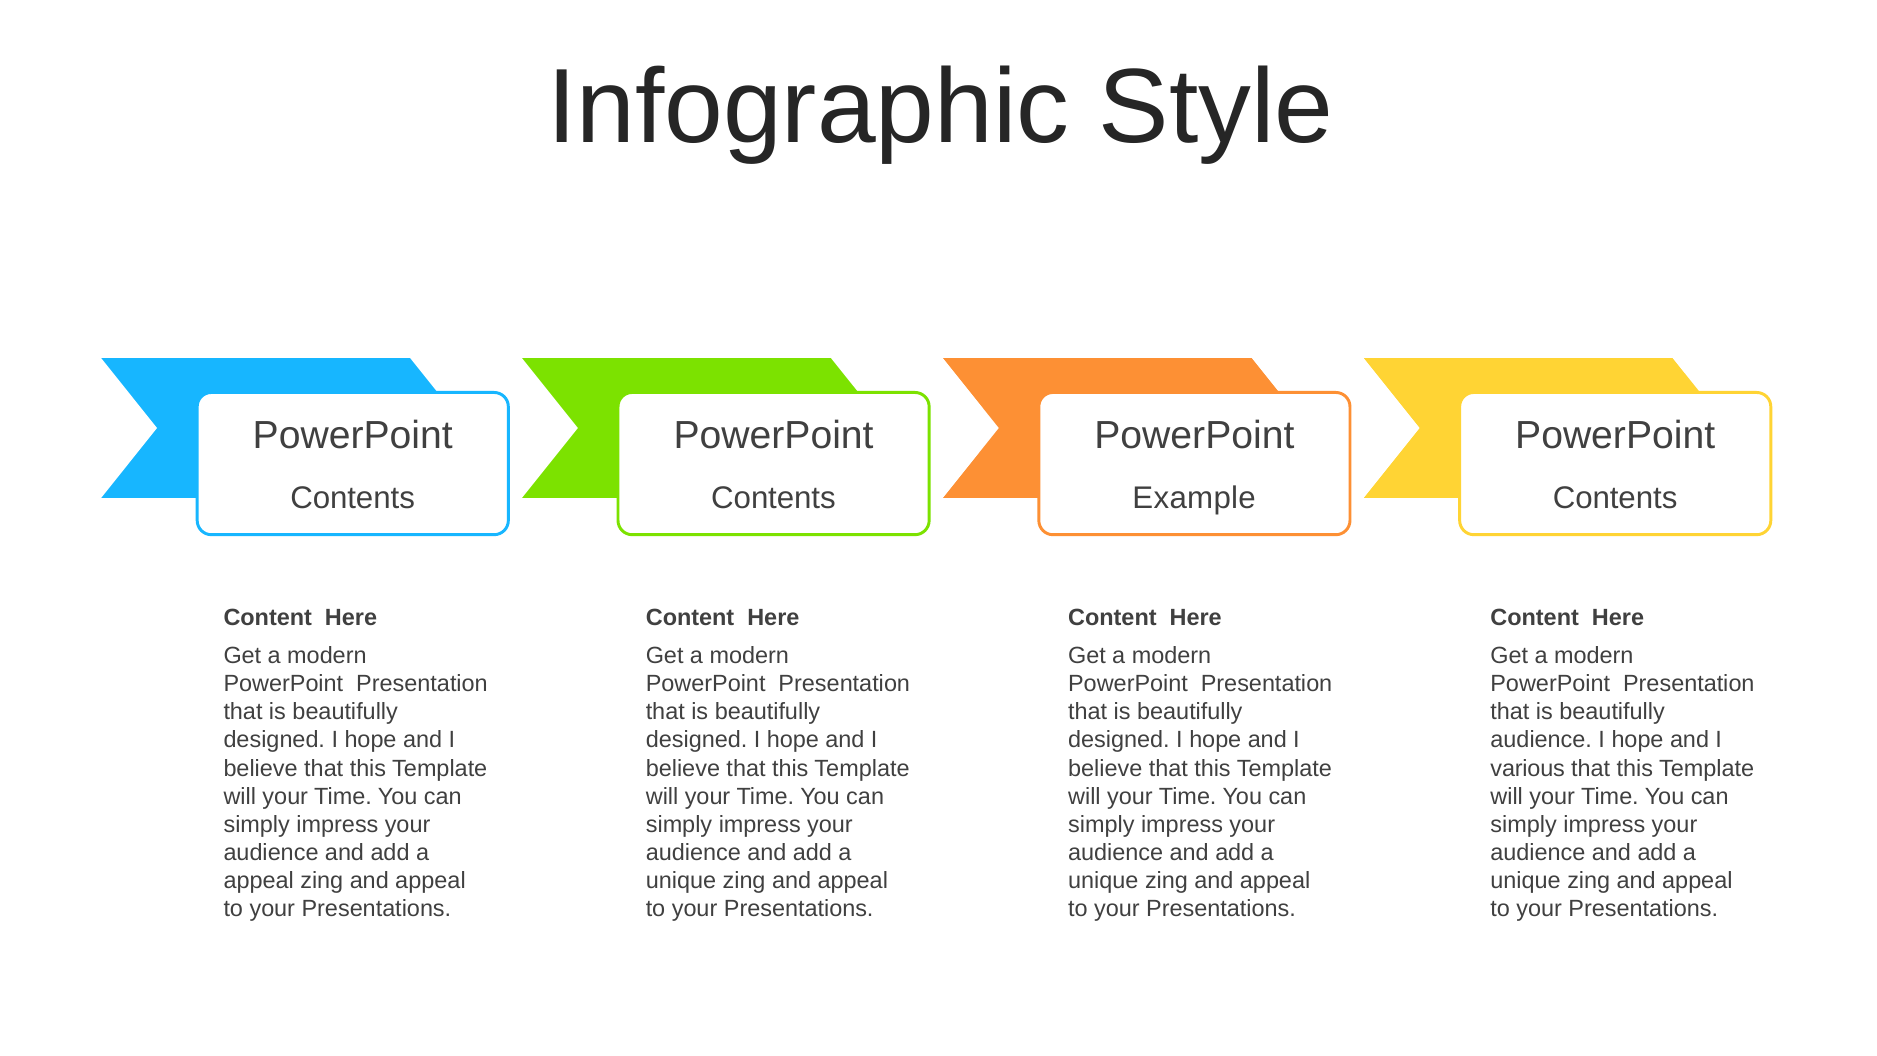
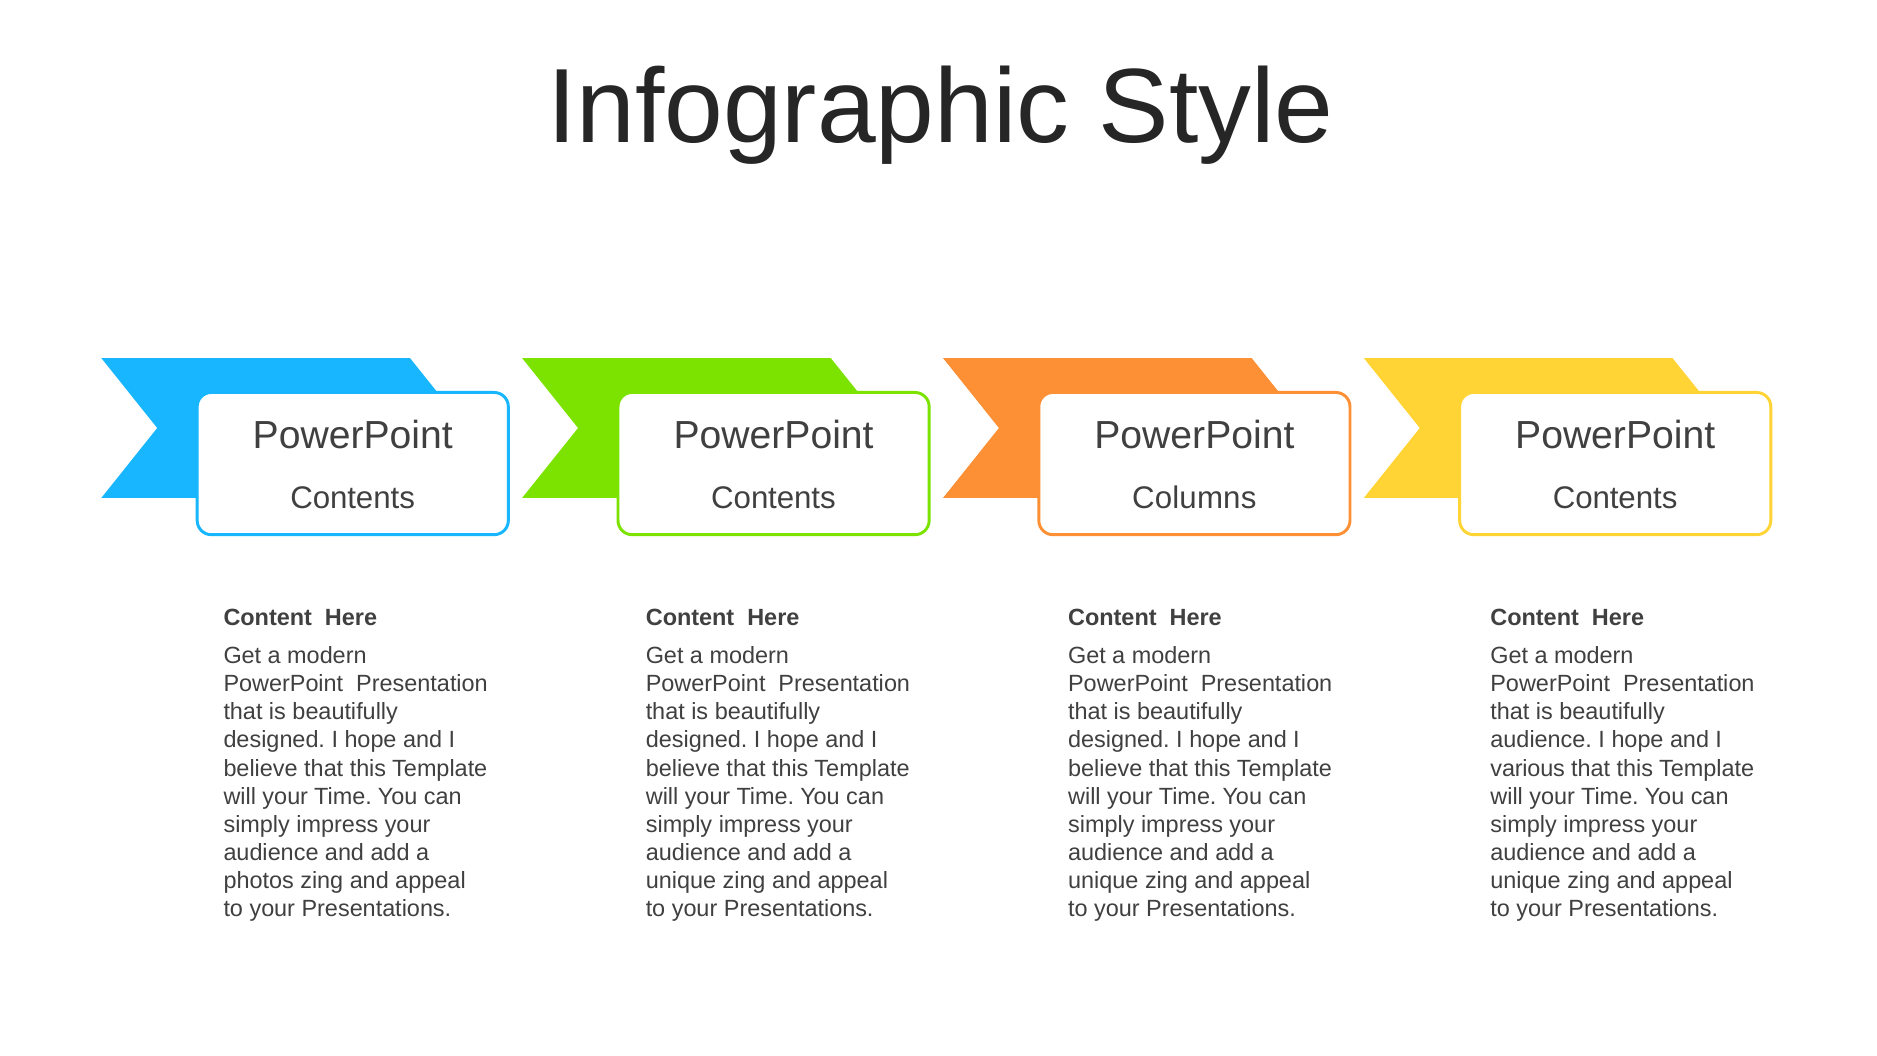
Example: Example -> Columns
appeal at (259, 881): appeal -> photos
